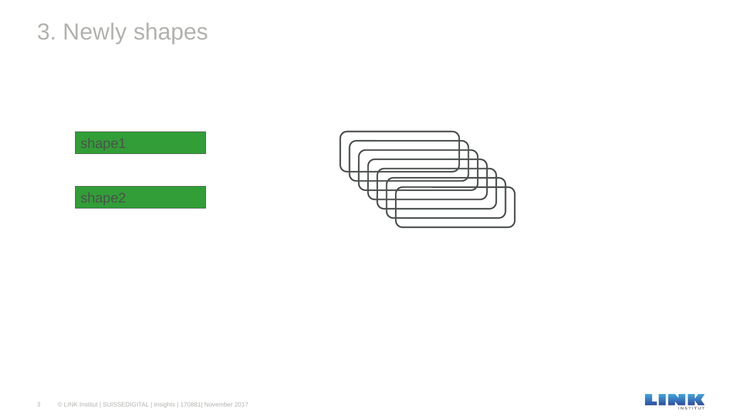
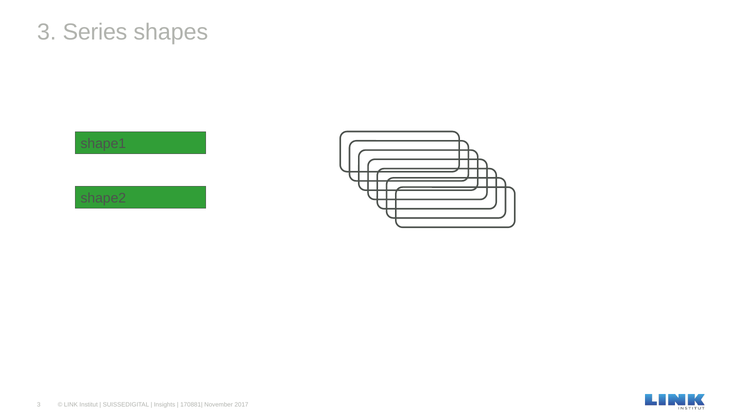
Newly: Newly -> Series
